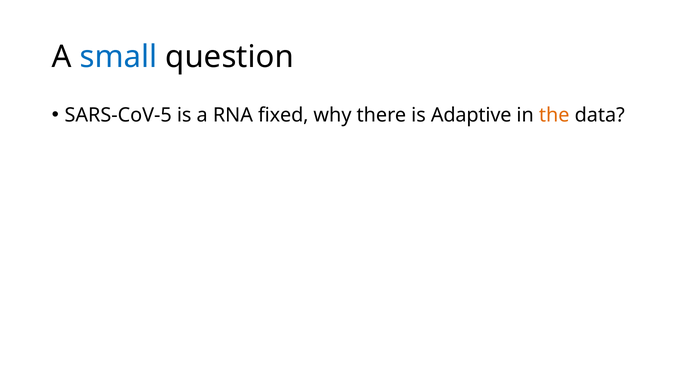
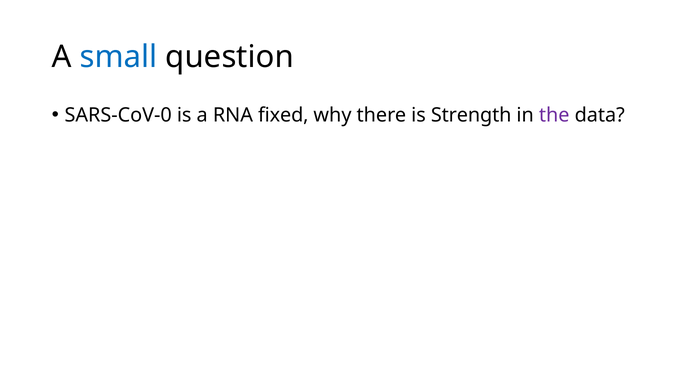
SARS-CoV-5: SARS-CoV-5 -> SARS-CoV-0
Adaptive: Adaptive -> Strength
the colour: orange -> purple
